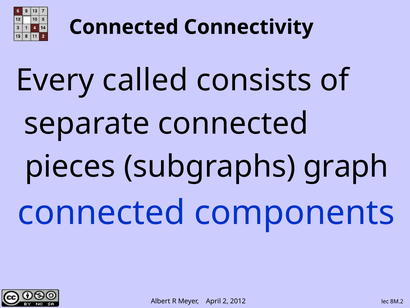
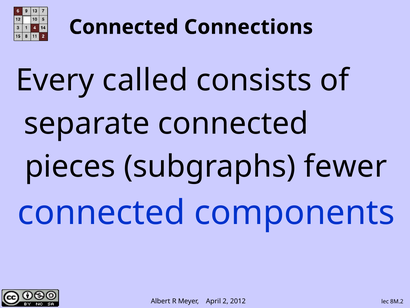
Connectivity: Connectivity -> Connections
graph: graph -> fewer
